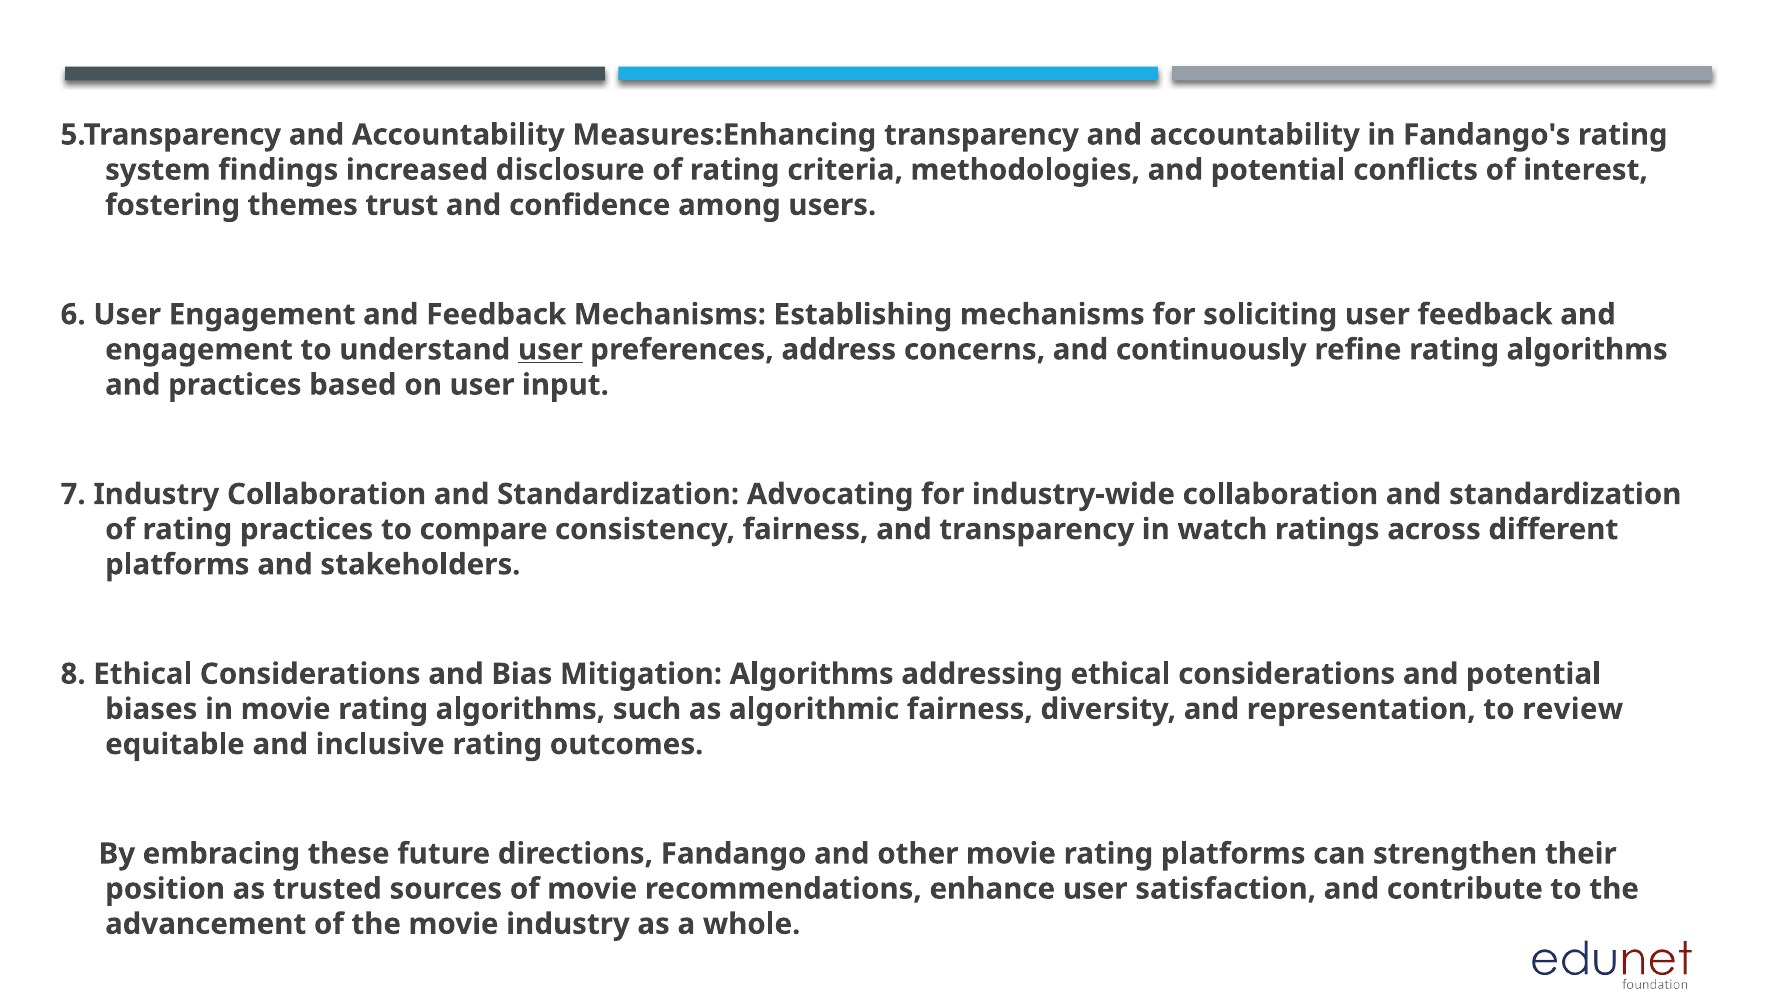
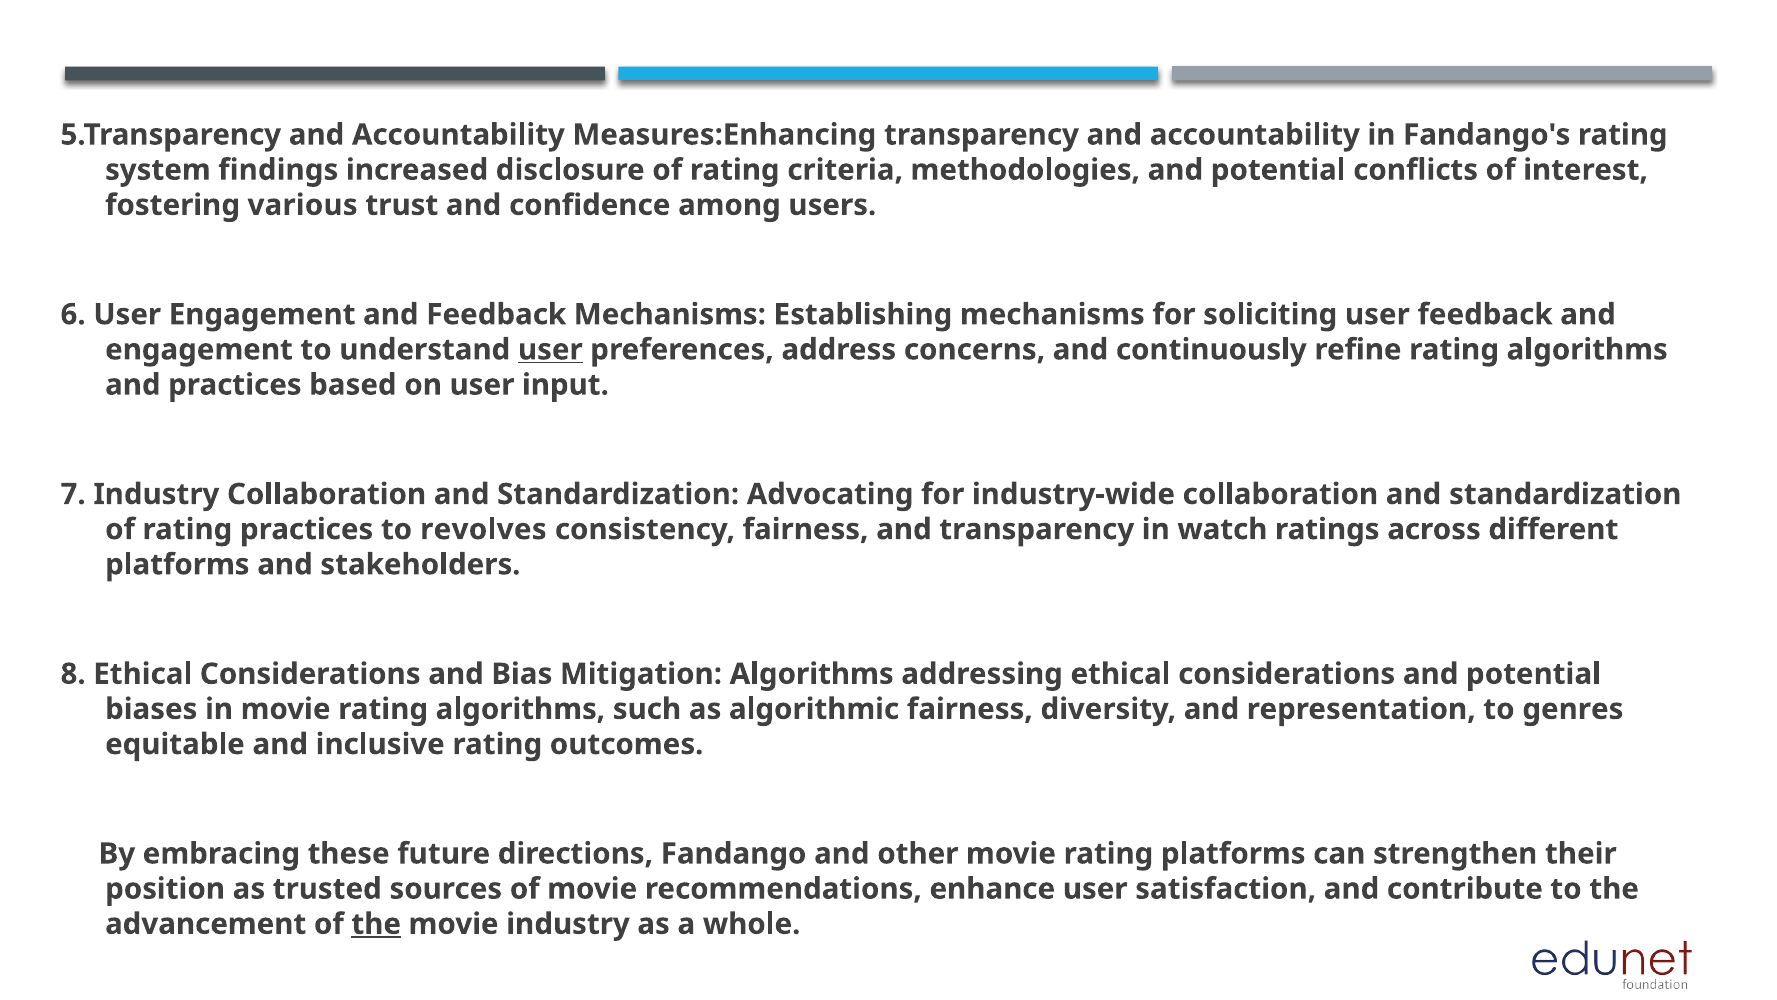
themes: themes -> various
compare: compare -> revolves
review: review -> genres
the at (376, 924) underline: none -> present
